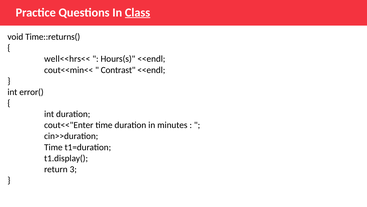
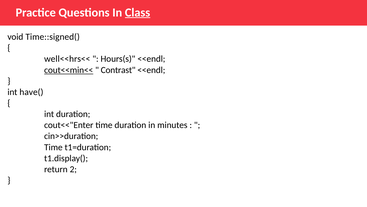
Time::returns(: Time::returns( -> Time::signed(
cout<<min<< underline: none -> present
error(: error( -> have(
3: 3 -> 2
